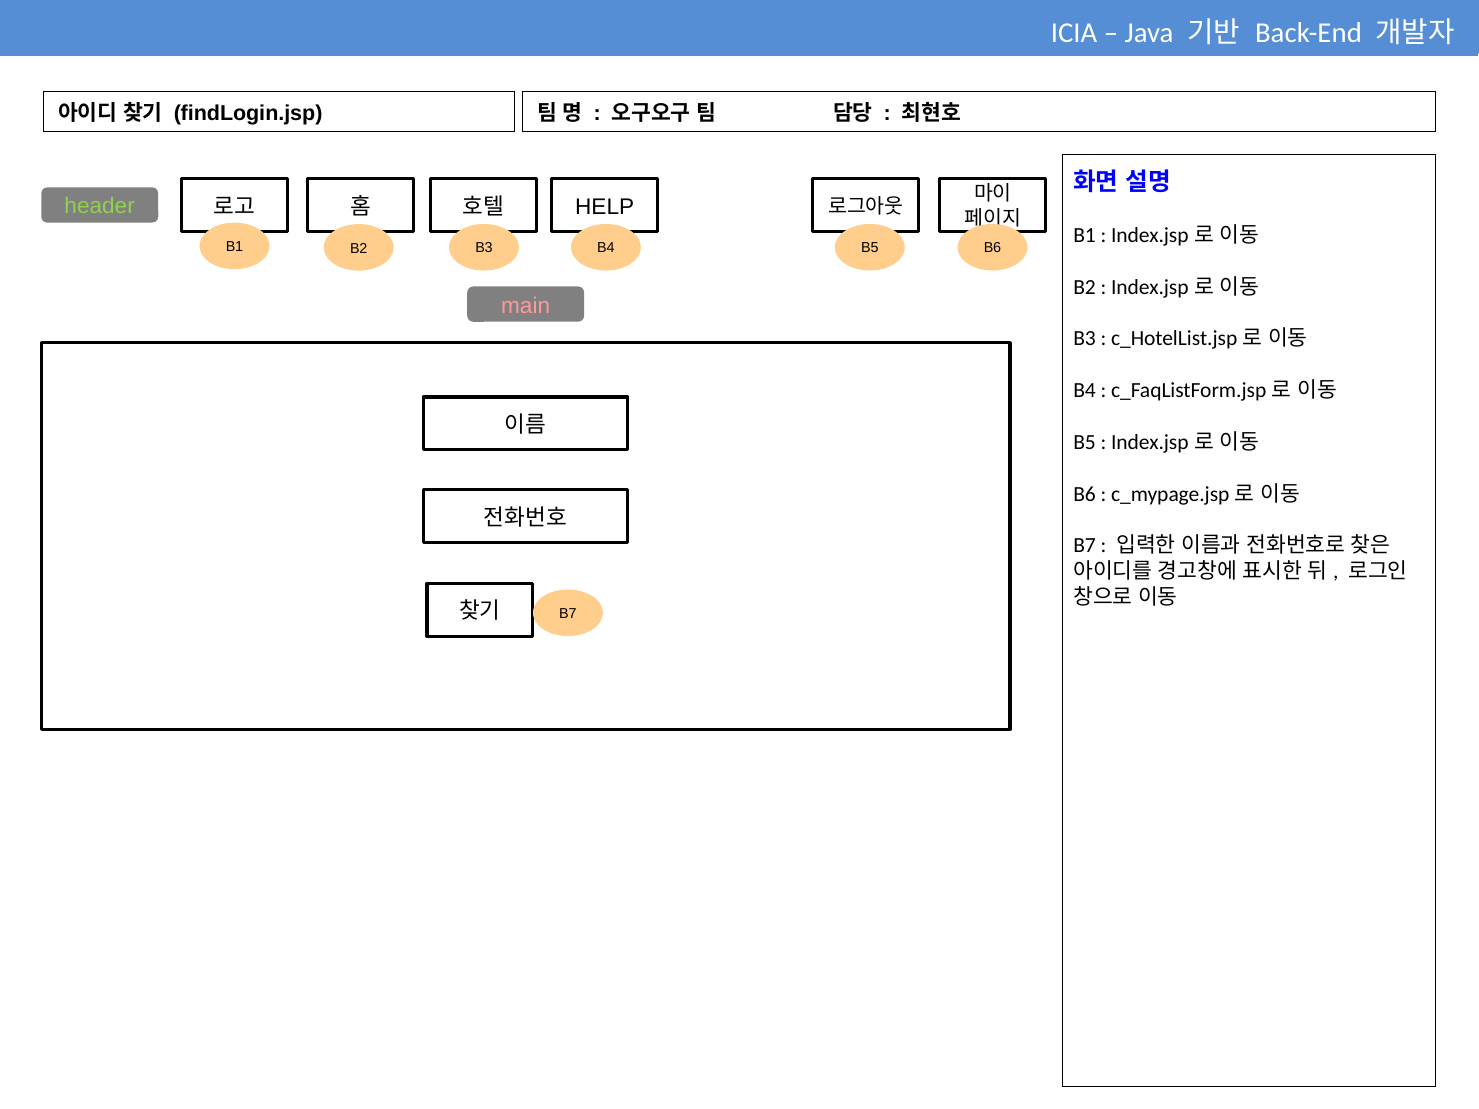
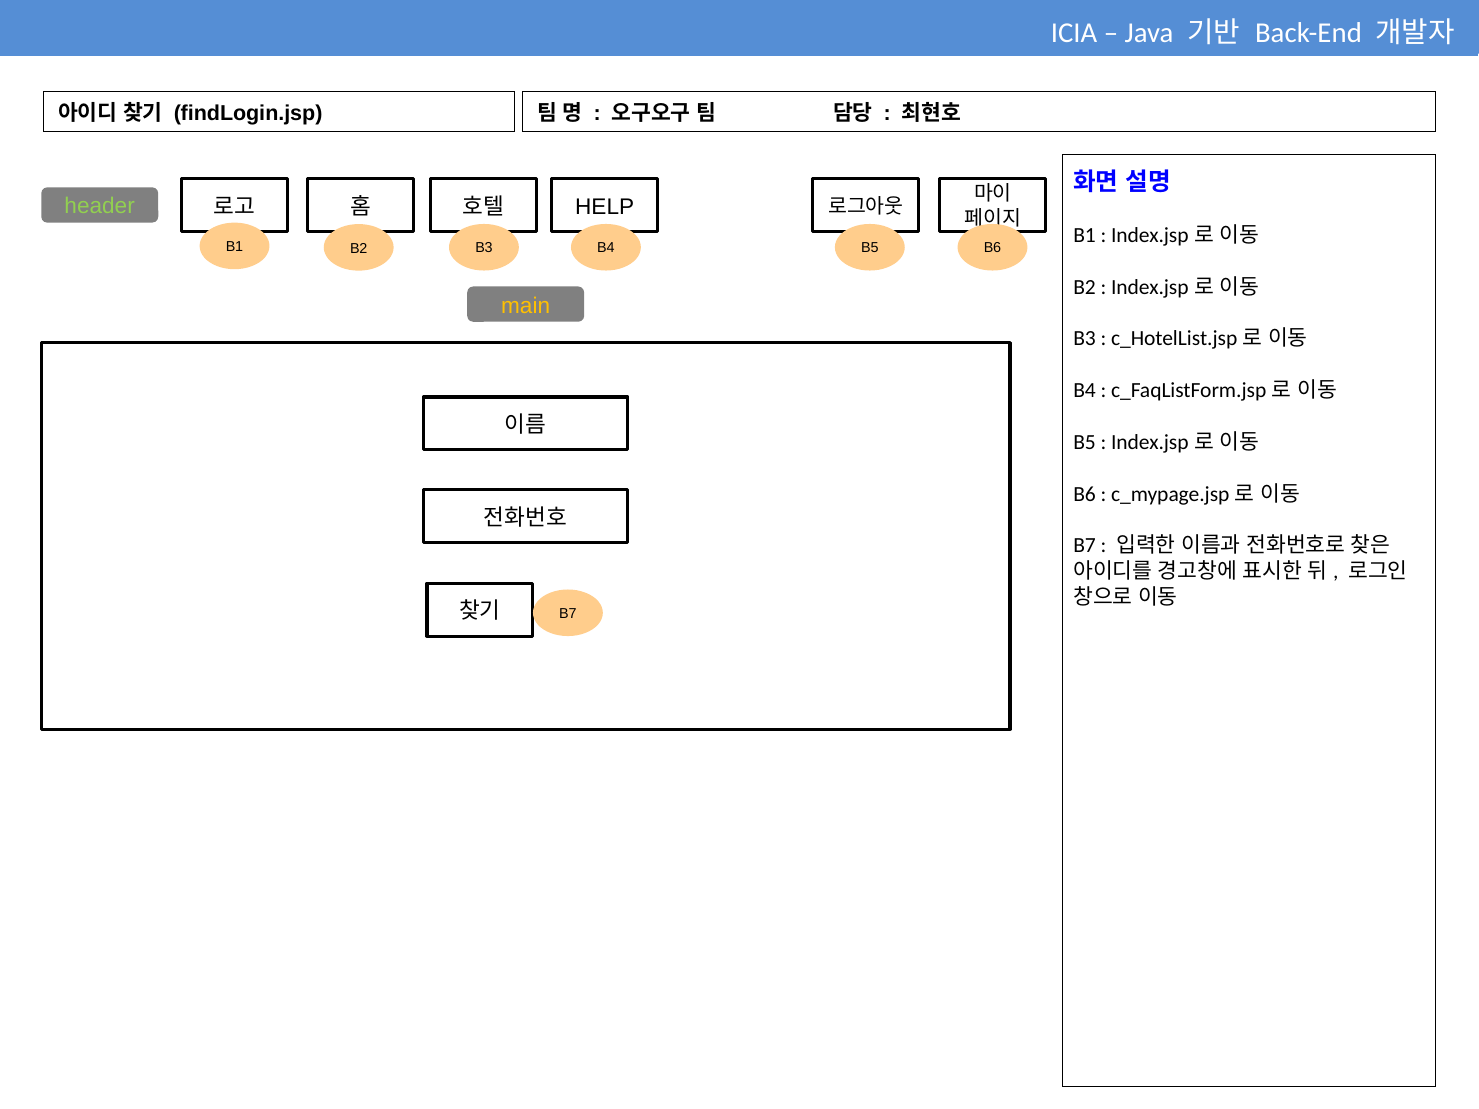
main colour: pink -> yellow
